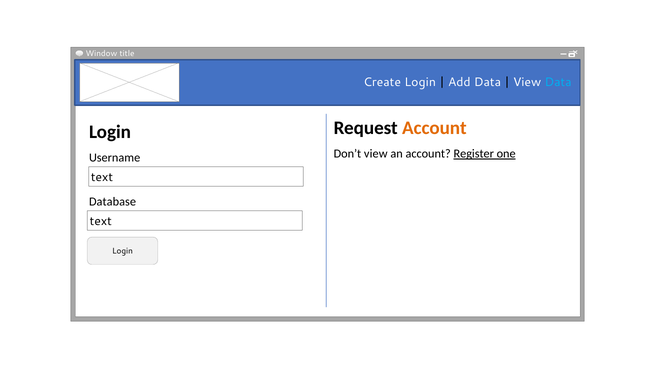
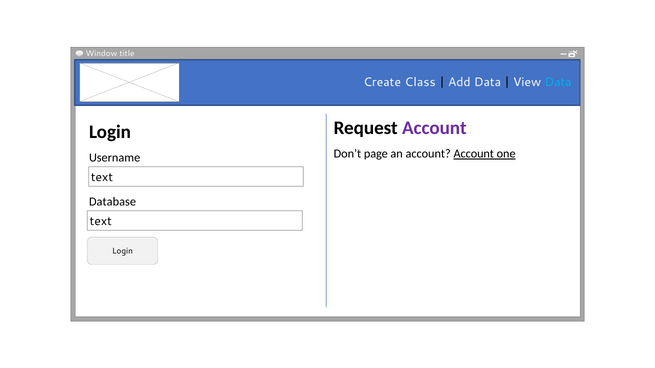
Create Login: Login -> Class
Account at (434, 128) colour: orange -> purple
Don’t view: view -> page
account Register: Register -> Account
